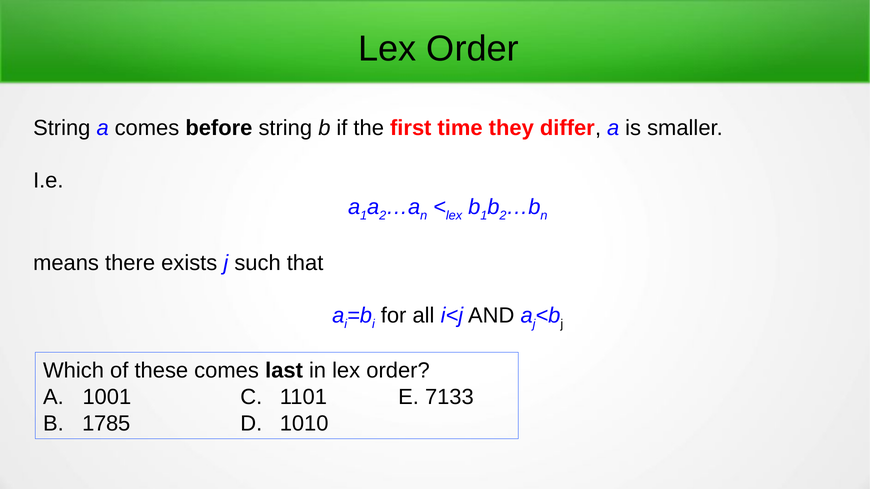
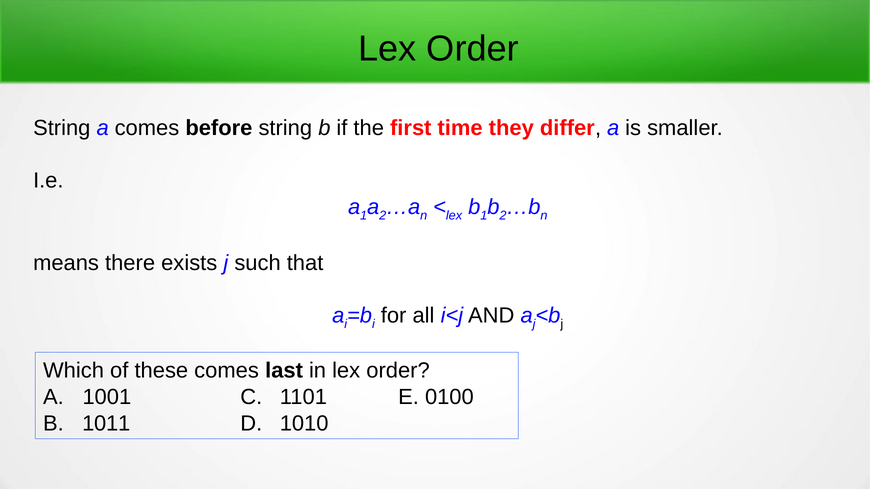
7133: 7133 -> 0100
1785: 1785 -> 1011
